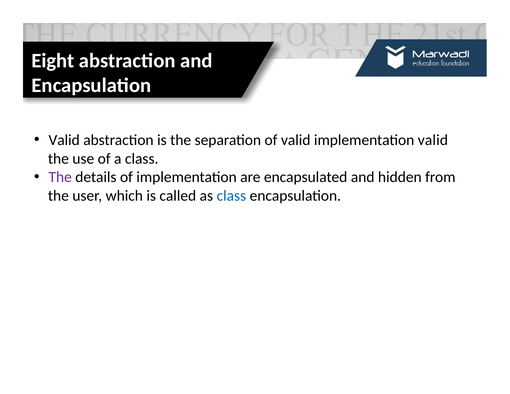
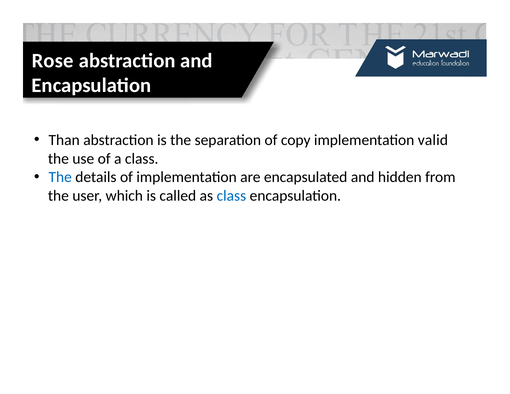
Eight: Eight -> Rose
Valid at (64, 140): Valid -> Than
of valid: valid -> copy
The at (60, 177) colour: purple -> blue
